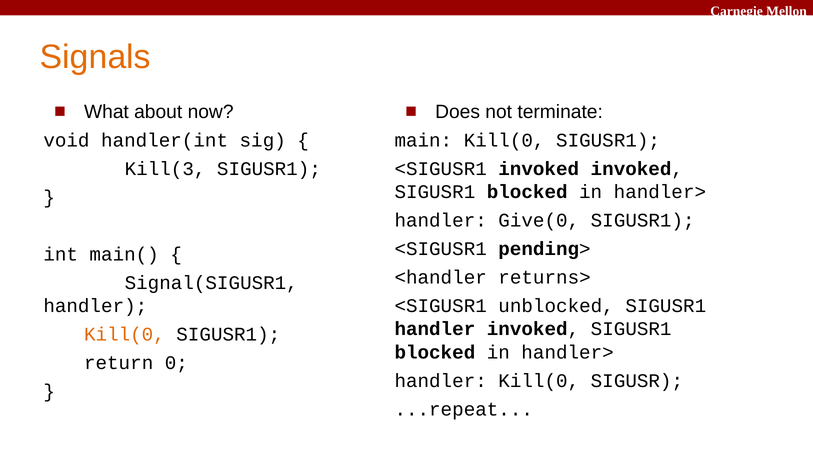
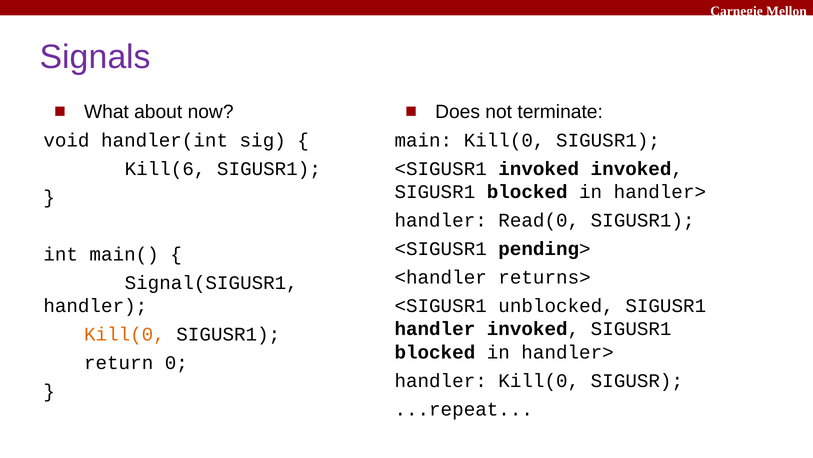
Signals colour: orange -> purple
Kill(3: Kill(3 -> Kill(6
Give(0: Give(0 -> Read(0
